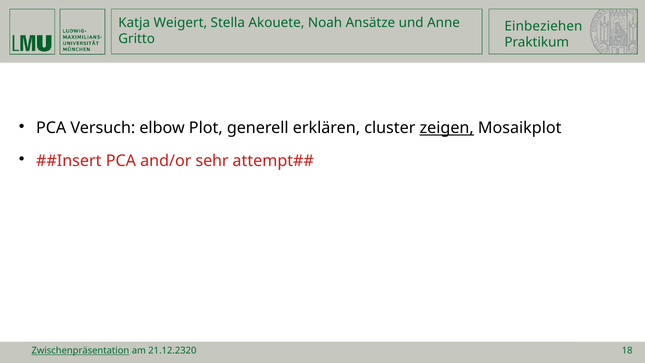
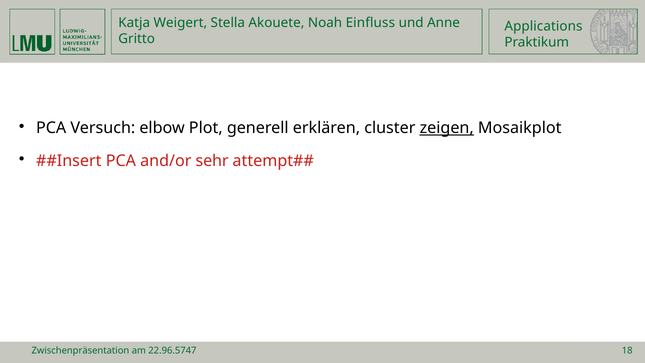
Ansätze: Ansätze -> Einfluss
Einbeziehen: Einbeziehen -> Applications
Zwischenpräsentation underline: present -> none
21.12.2320: 21.12.2320 -> 22.96.5747
